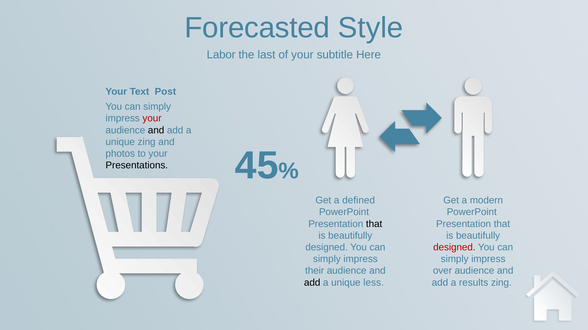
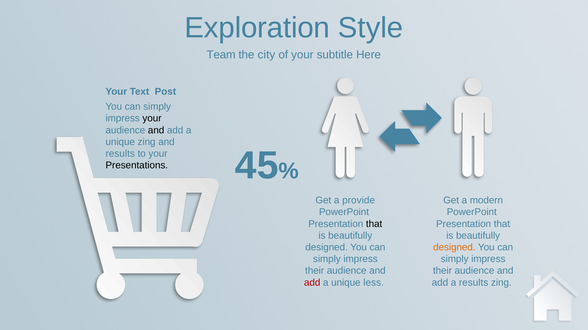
Forecasted: Forecasted -> Exploration
Labor: Labor -> Team
last: last -> city
your at (152, 119) colour: red -> black
photos at (120, 154): photos -> results
defined: defined -> provide
designed at (454, 248) colour: red -> orange
over at (442, 271): over -> their
add at (312, 283) colour: black -> red
